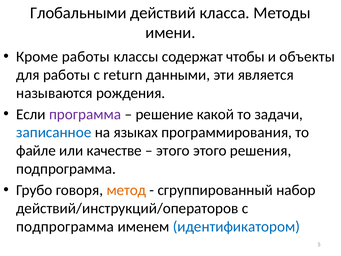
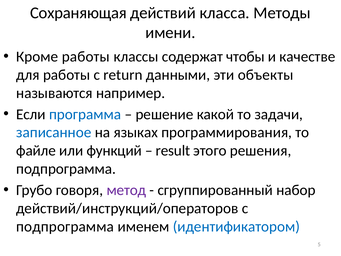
Глобальными: Глобальными -> Сохраняющая
объекты: объекты -> качестве
является: является -> объекты
рождения: рождения -> например
программа colour: purple -> blue
качестве: качестве -> функций
этого at (173, 151): этого -> result
метод colour: orange -> purple
